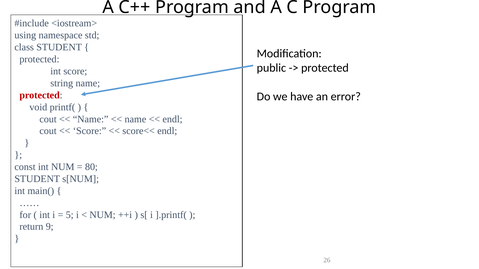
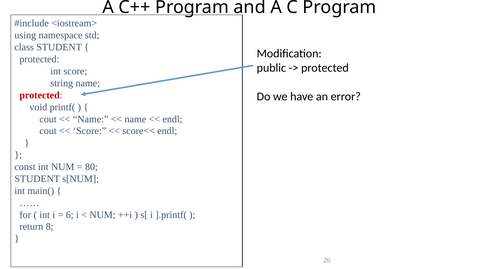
5: 5 -> 6
9: 9 -> 8
